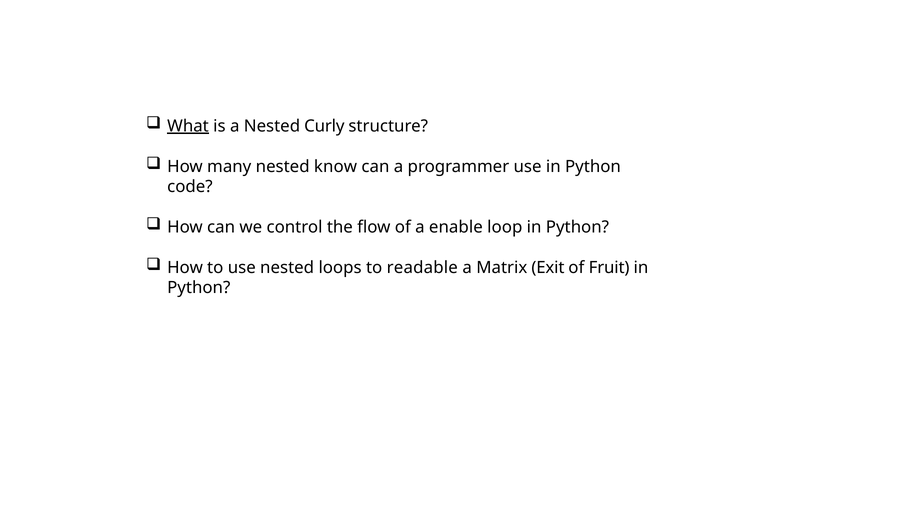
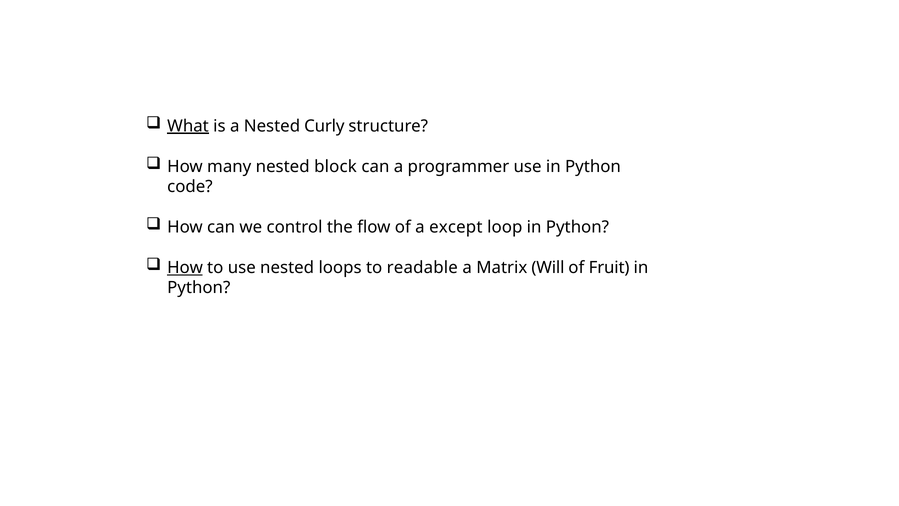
know: know -> block
enable: enable -> except
How at (185, 268) underline: none -> present
Exit: Exit -> Will
